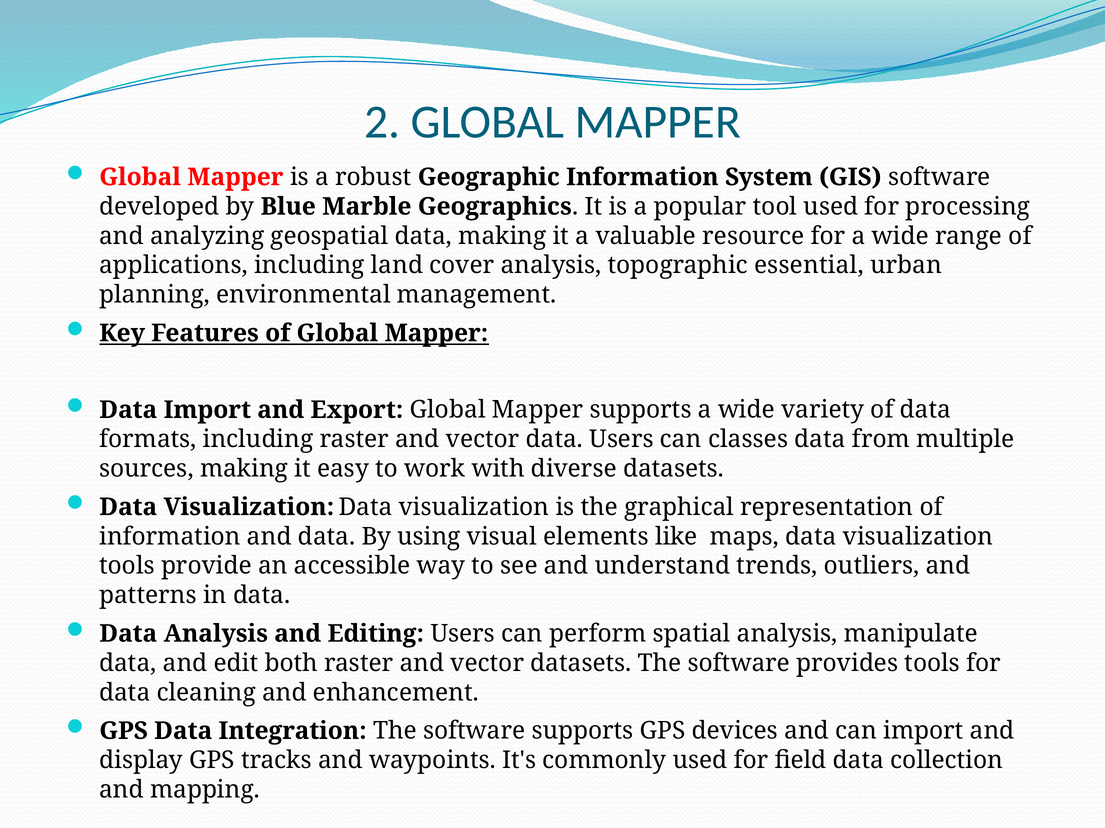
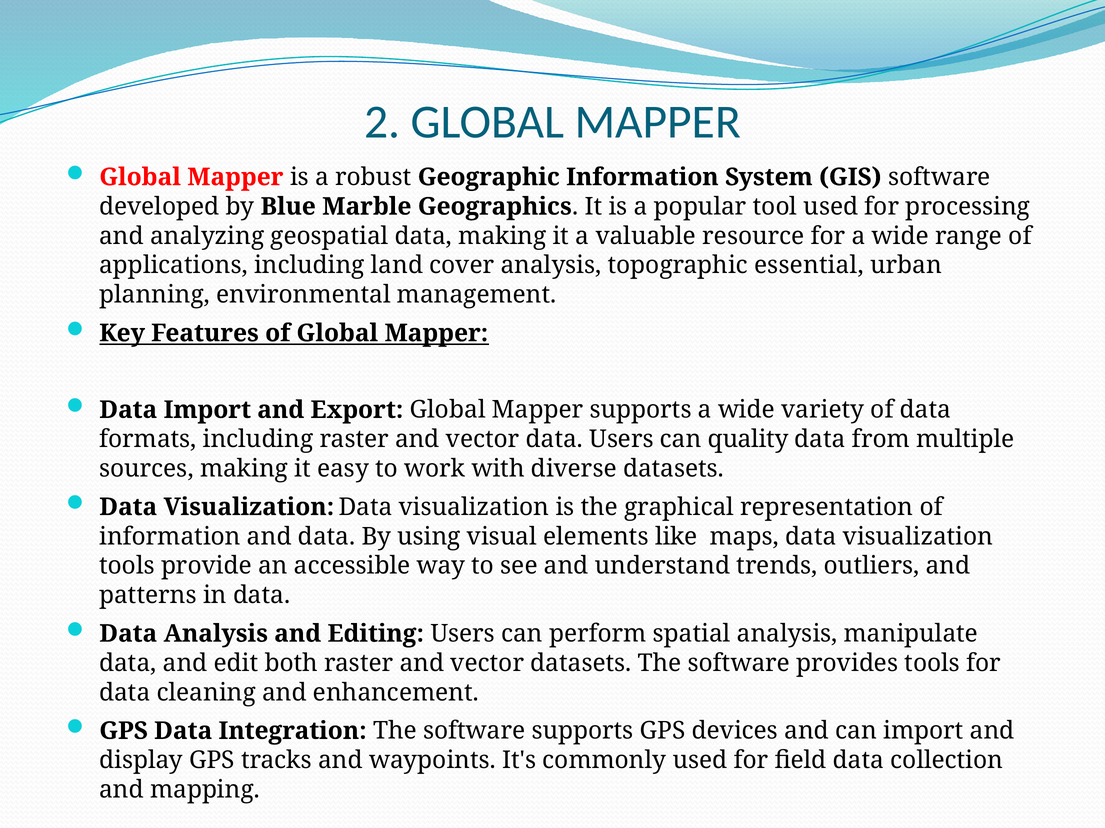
classes: classes -> quality
